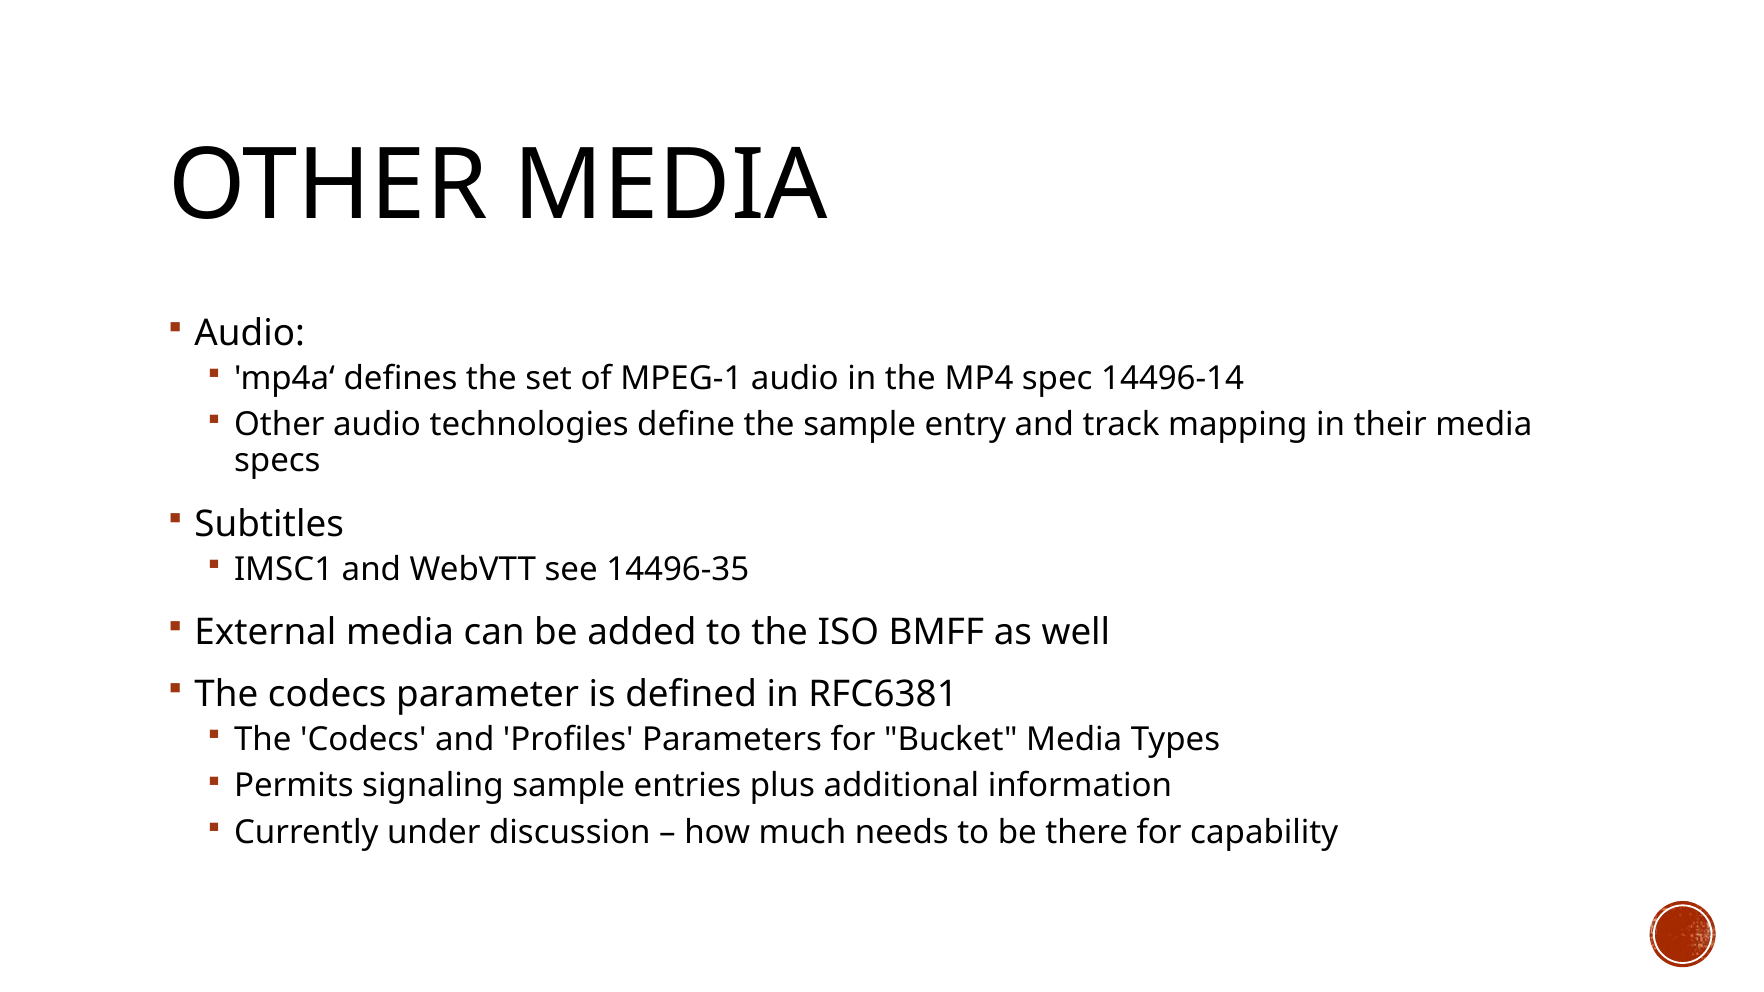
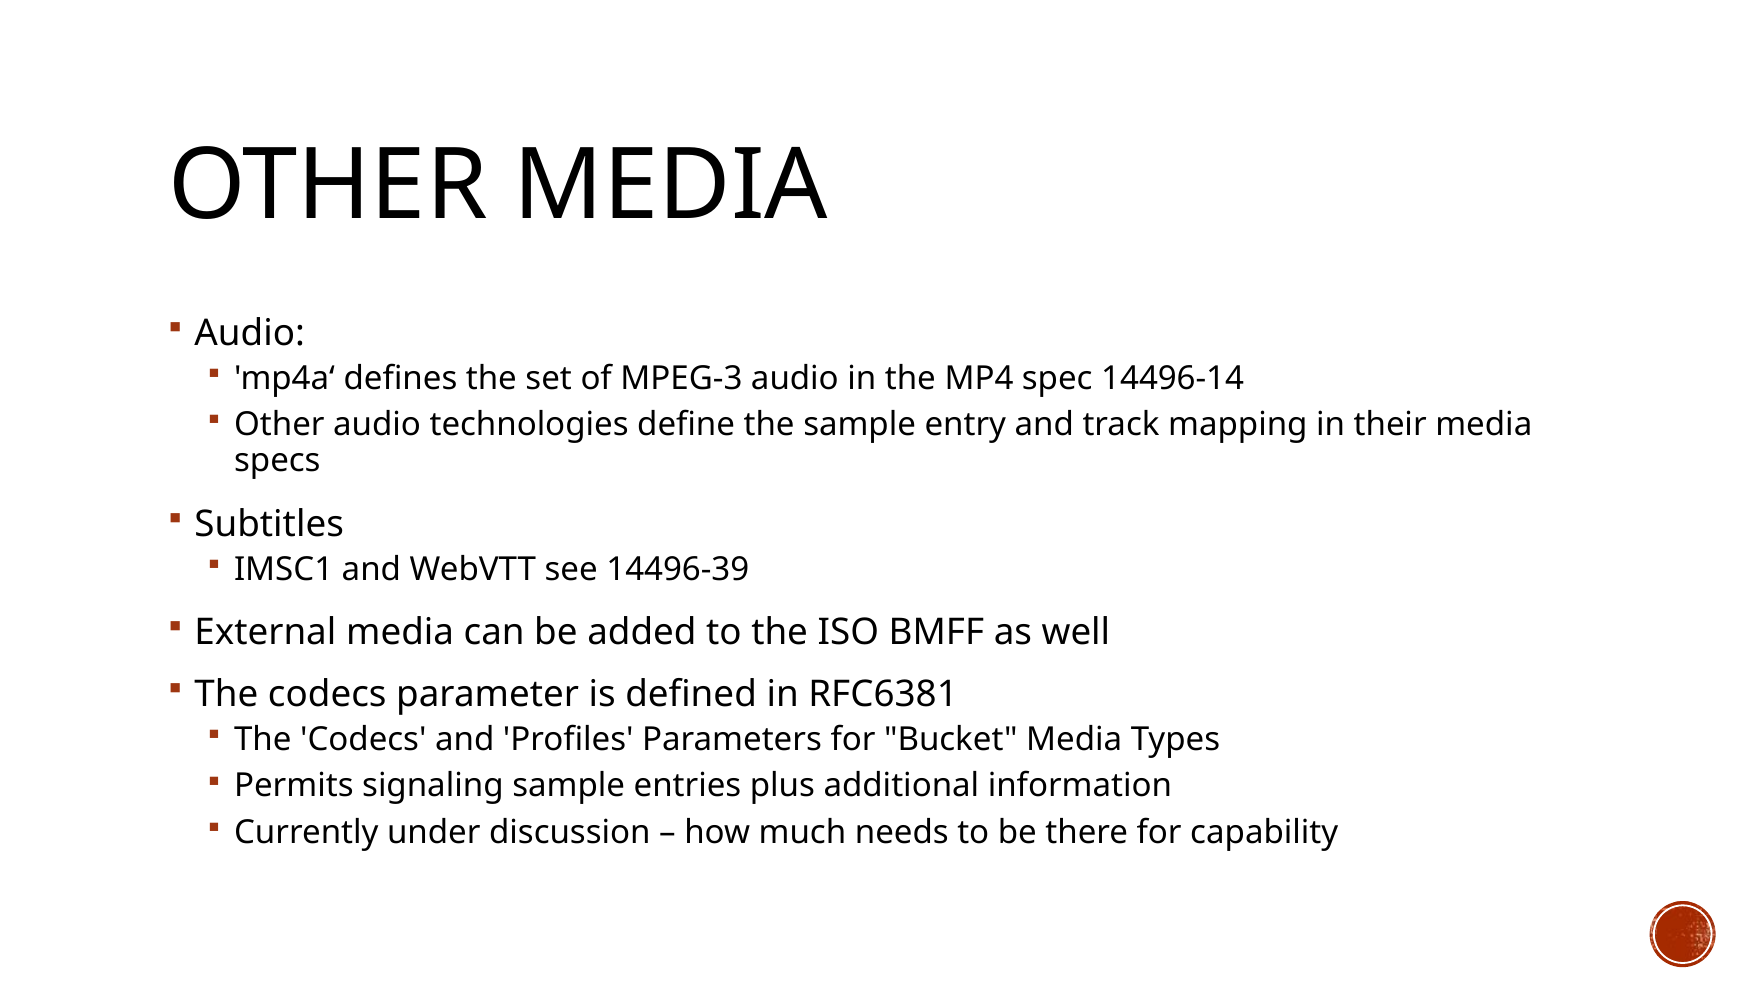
MPEG-1: MPEG-1 -> MPEG-3
14496-35: 14496-35 -> 14496-39
